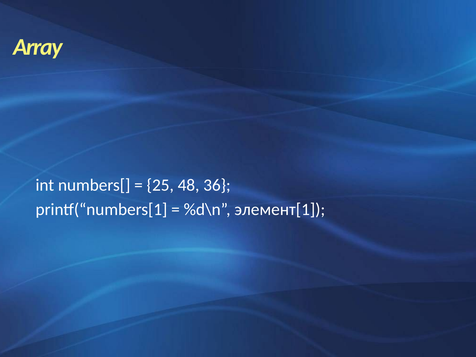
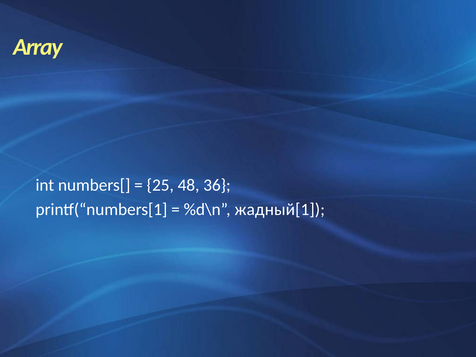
элемент[1: элемент[1 -> жадный[1
